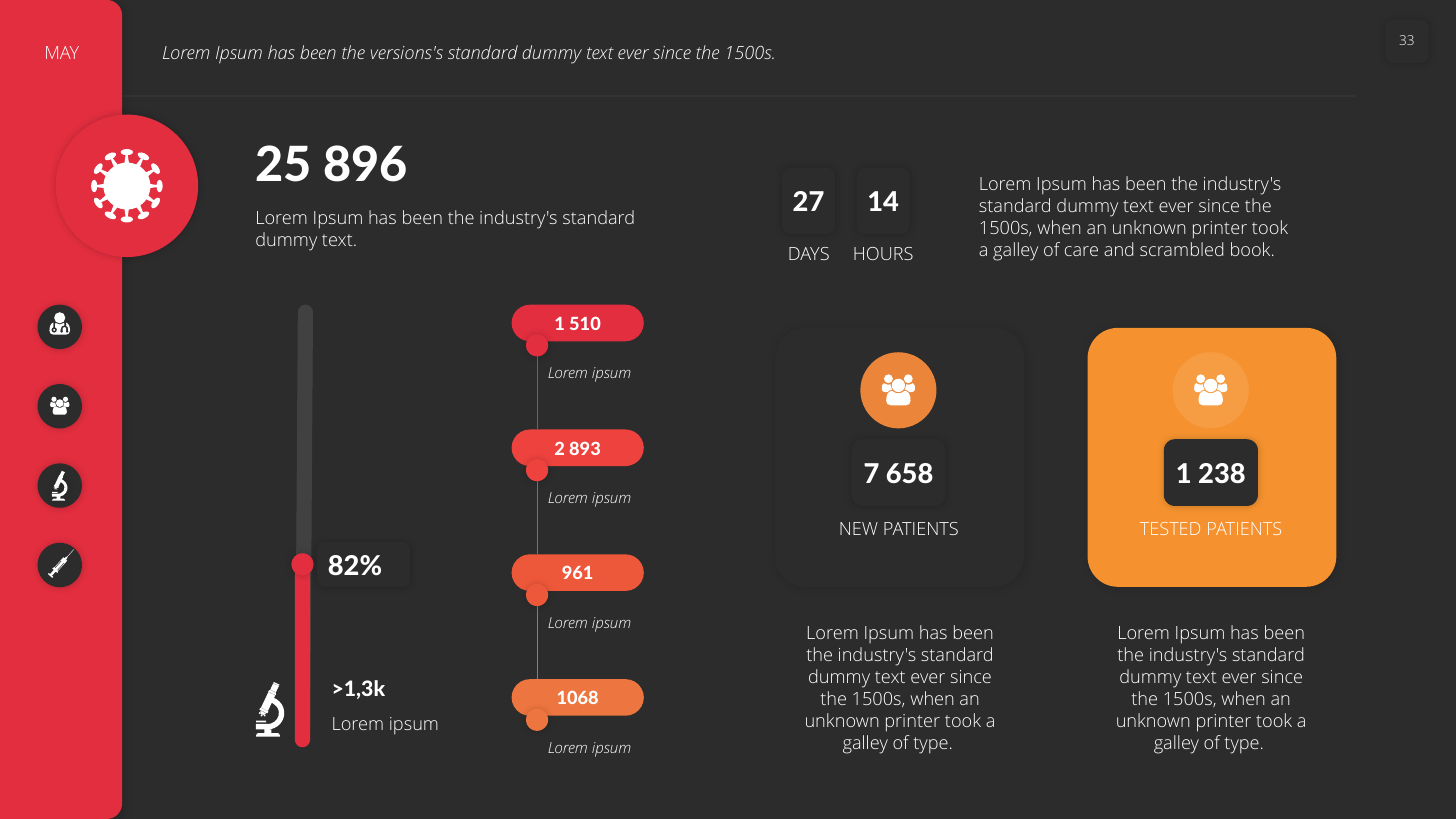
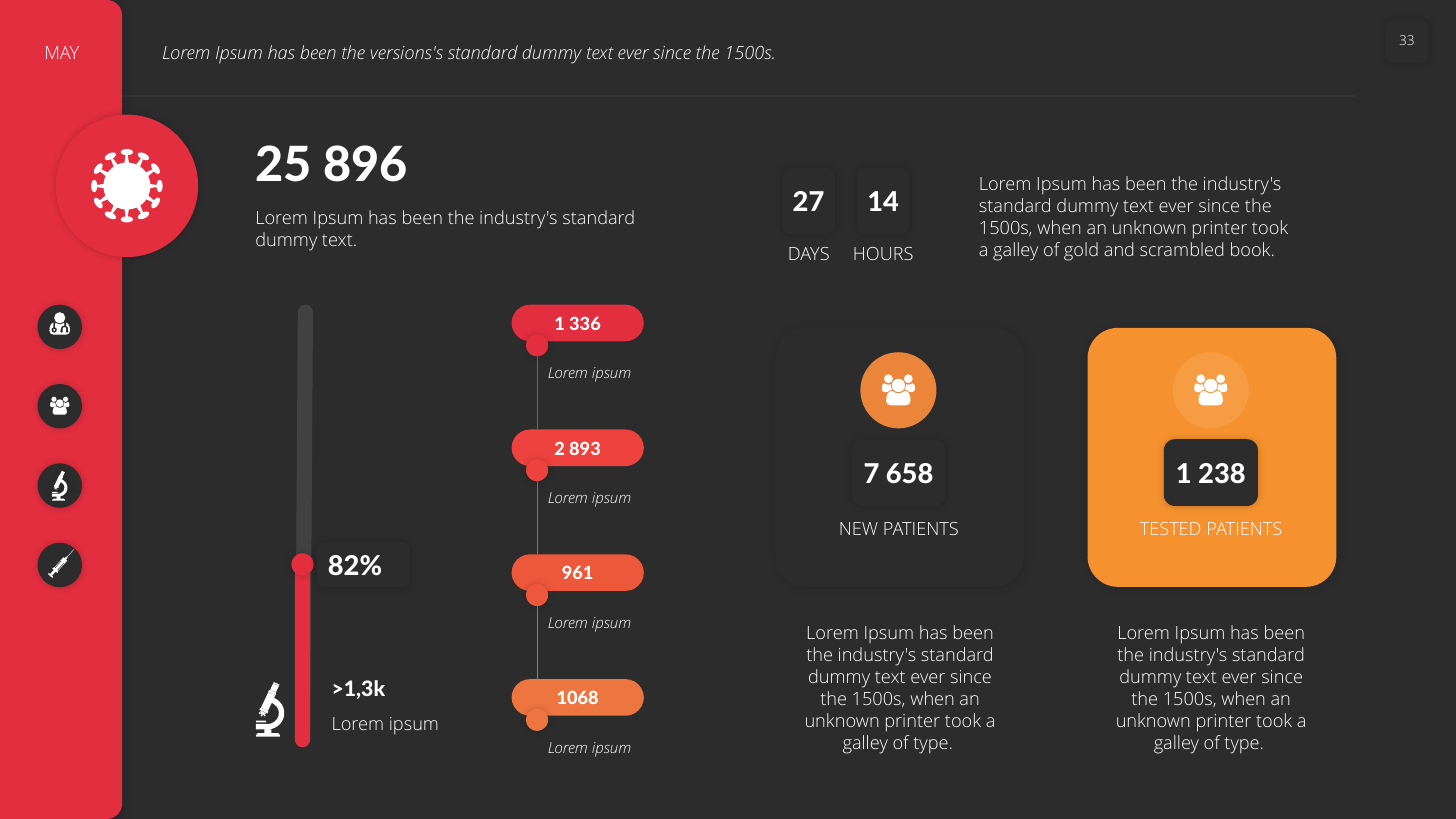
care: care -> gold
510: 510 -> 336
